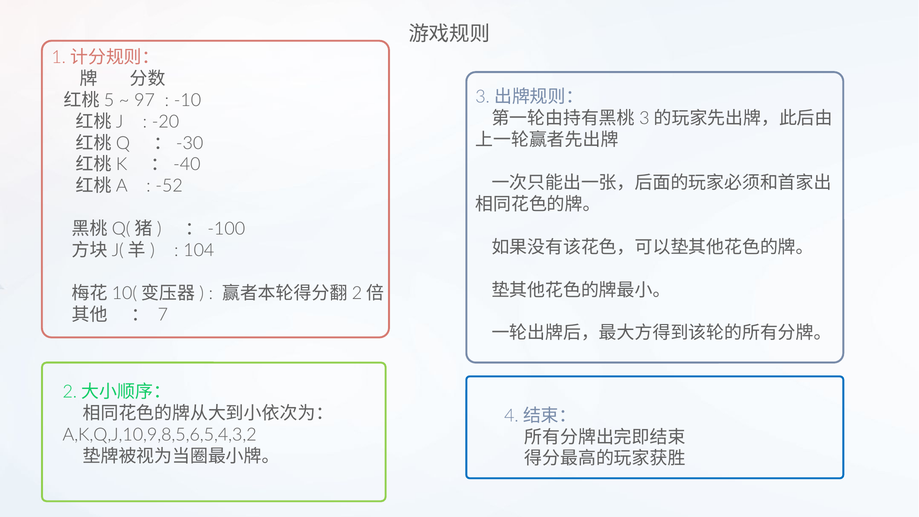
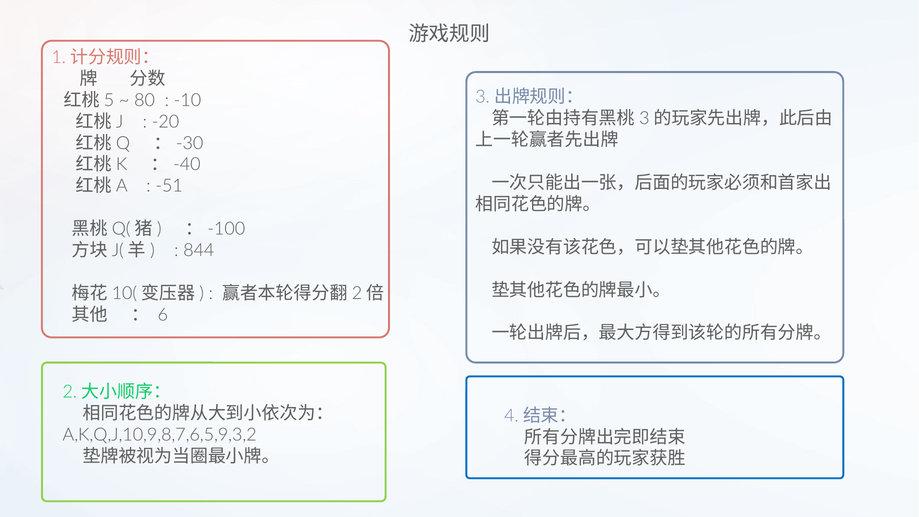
97: 97 -> 80
-52: -52 -> -51
104: 104 -> 844
7: 7 -> 6
A,K,Q,J,10,9,8,5,6,5,4,3,2: A,K,Q,J,10,9,8,5,6,5,4,3,2 -> A,K,Q,J,10,9,8,7,6,5,9,3,2
